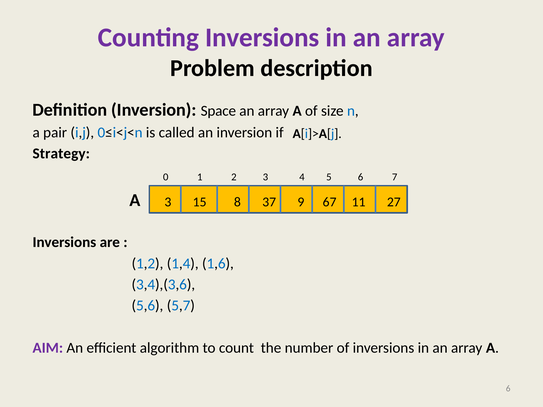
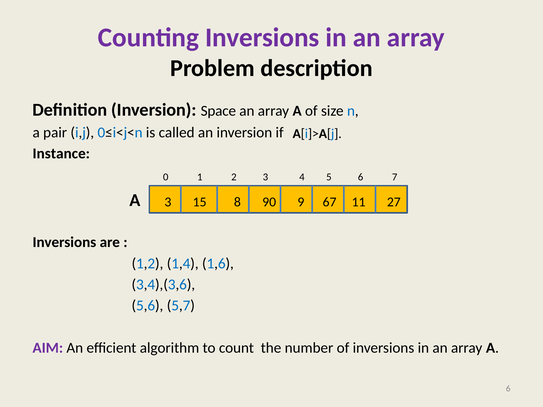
Strategy: Strategy -> Instance
37: 37 -> 90
